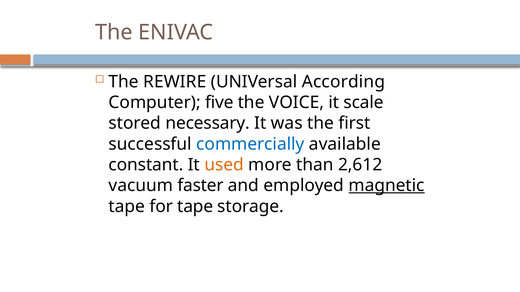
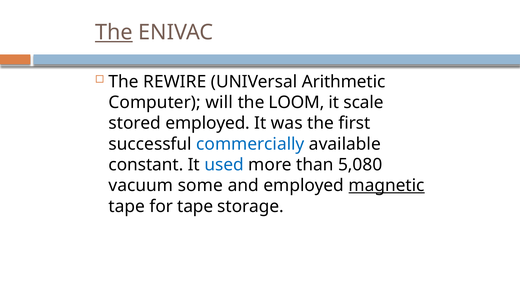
The at (114, 32) underline: none -> present
According: According -> Arithmetic
five: five -> will
VOICE: VOICE -> LOOM
stored necessary: necessary -> employed
used colour: orange -> blue
2,612: 2,612 -> 5,080
faster: faster -> some
